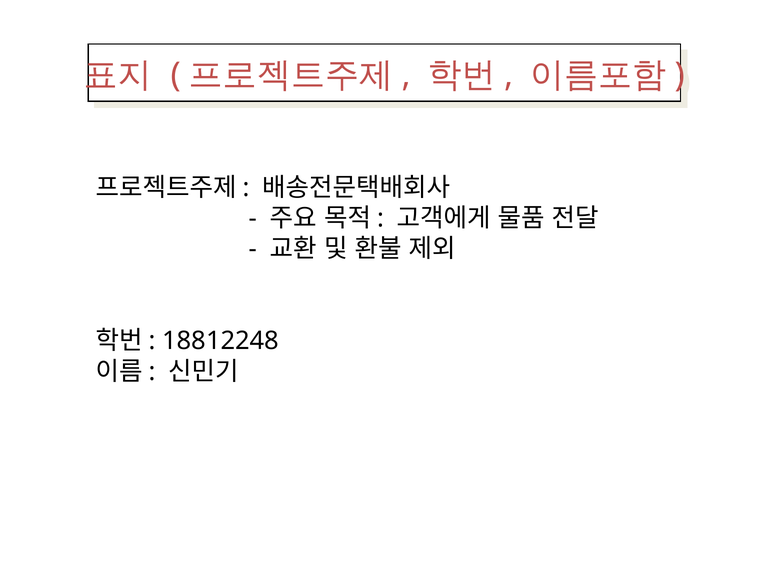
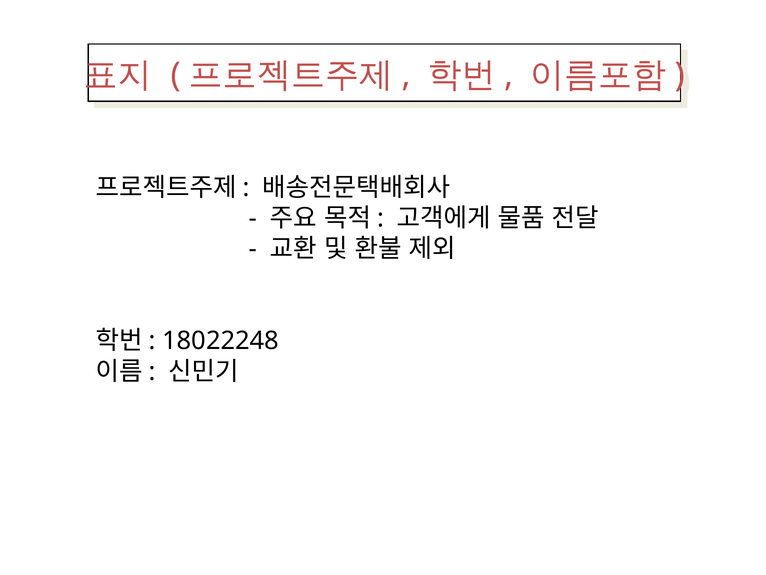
18812248: 18812248 -> 18022248
